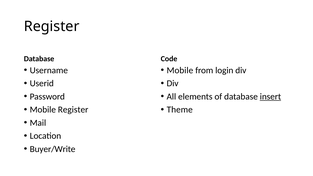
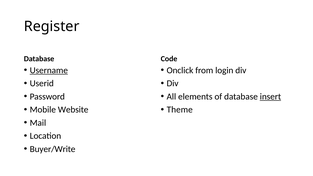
Username underline: none -> present
Mobile at (180, 70): Mobile -> Onclick
Mobile Register: Register -> Website
